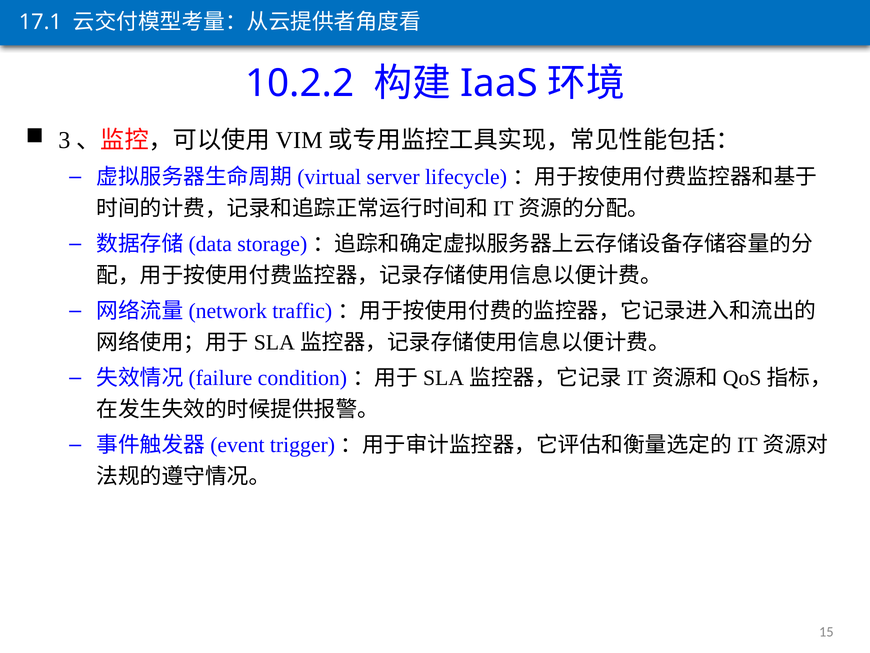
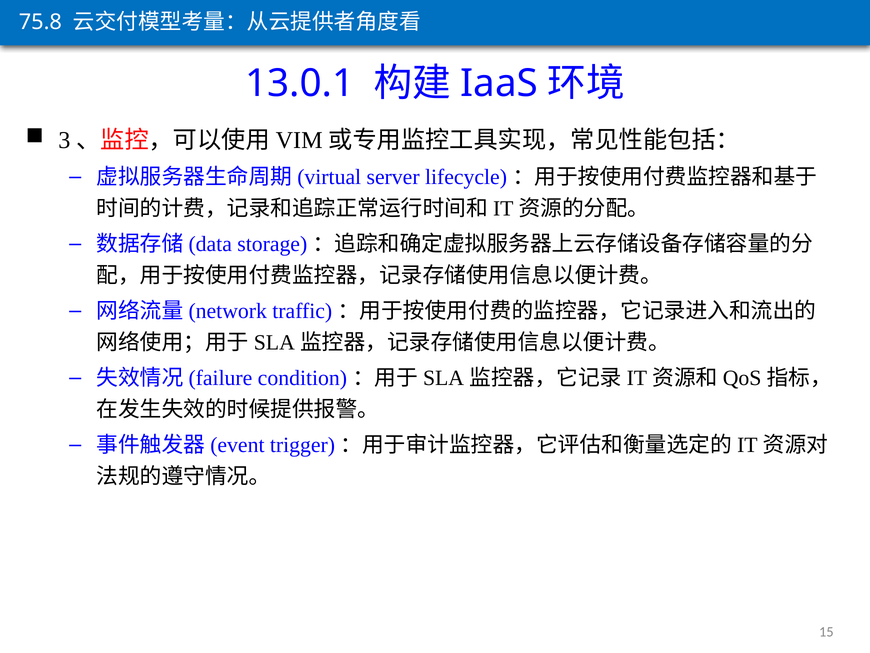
17.1: 17.1 -> 75.8
10.2.2: 10.2.2 -> 13.0.1
